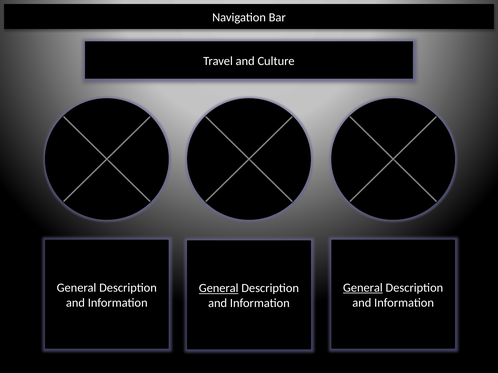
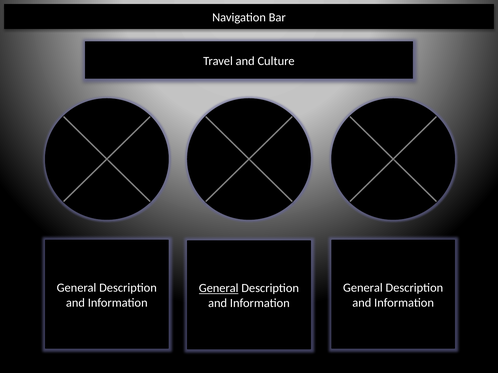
General at (363, 288) underline: present -> none
